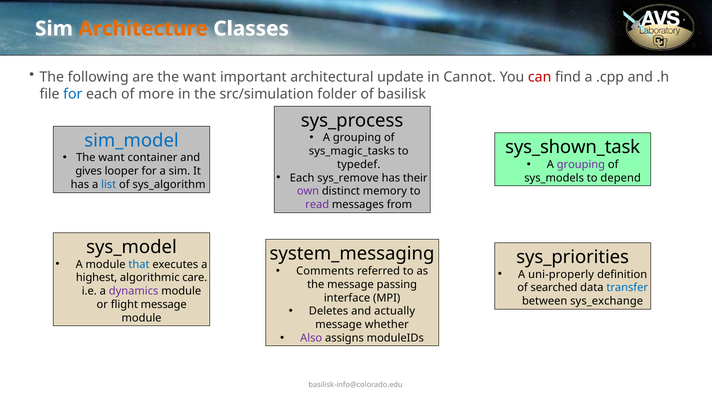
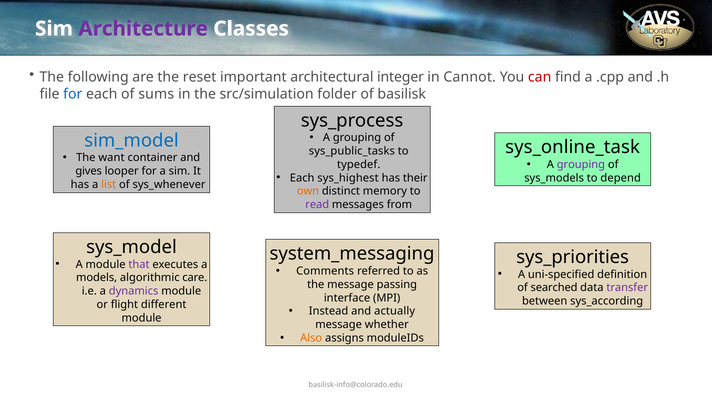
Architecture colour: orange -> purple
are the want: want -> reset
update: update -> integer
more: more -> sums
sys_shown_task: sys_shown_task -> sys_online_task
sys_magic_tasks: sys_magic_tasks -> sys_public_tasks
sys_remove: sys_remove -> sys_highest
list colour: blue -> orange
sys_algorithm: sys_algorithm -> sys_whenever
own colour: purple -> orange
that colour: blue -> purple
uni-properly: uni-properly -> uni-specified
highest: highest -> models
transfer colour: blue -> purple
sys_exchange: sys_exchange -> sys_according
flight message: message -> different
Deletes: Deletes -> Instead
Also colour: purple -> orange
